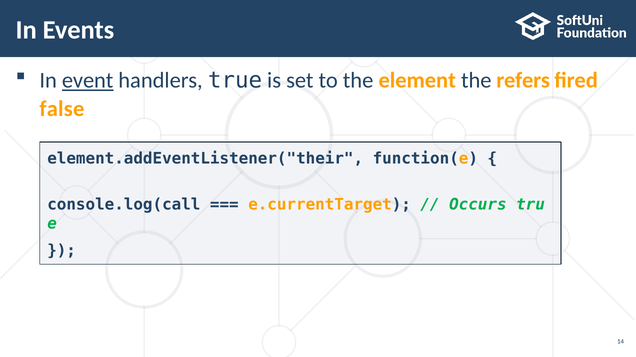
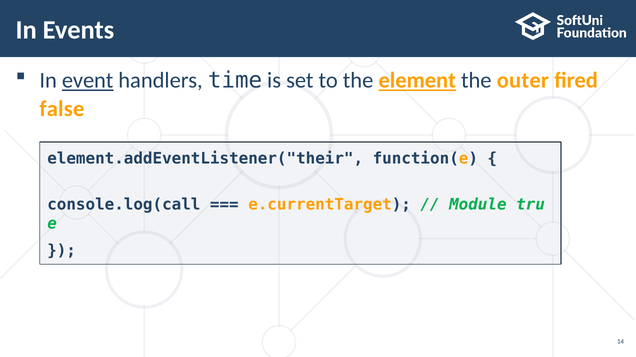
true: true -> time
element underline: none -> present
refers: refers -> outer
Occurs: Occurs -> Module
